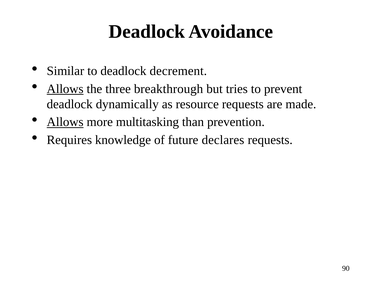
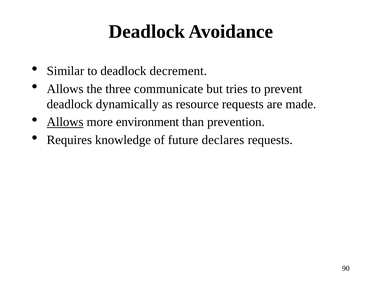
Allows at (65, 89) underline: present -> none
breakthrough: breakthrough -> communicate
multitasking: multitasking -> environment
